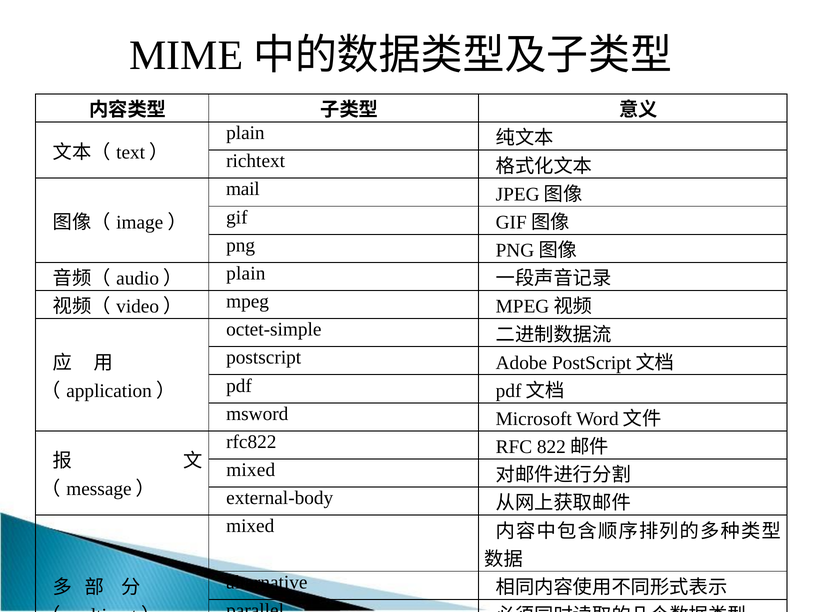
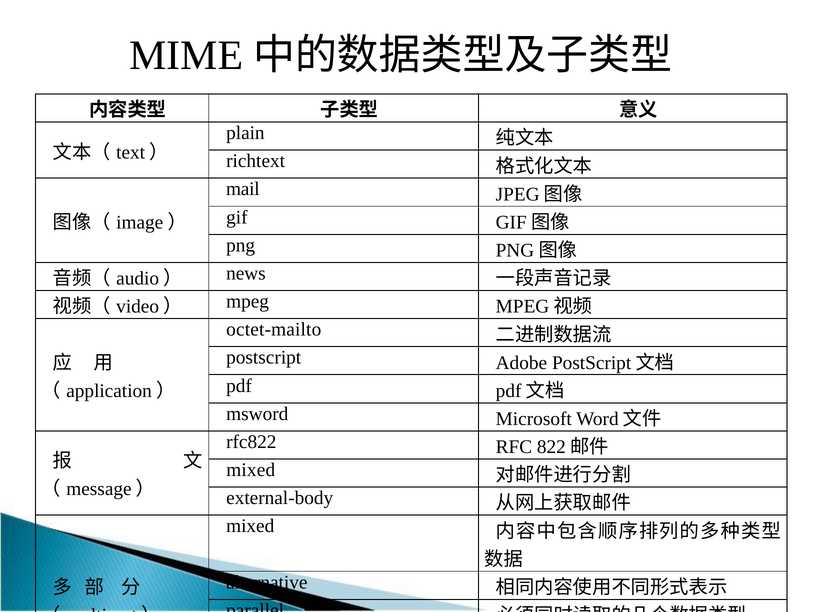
plain at (246, 273): plain -> news
octet-simple: octet-simple -> octet-mailto
